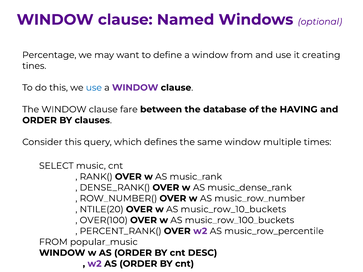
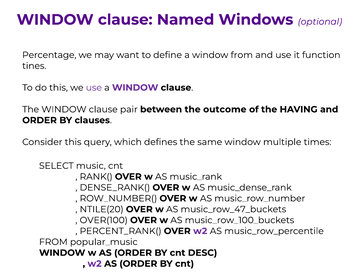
creating: creating -> function
use at (94, 88) colour: blue -> purple
fare: fare -> pair
database: database -> outcome
music_row_10_buckets: music_row_10_buckets -> music_row_47_buckets
